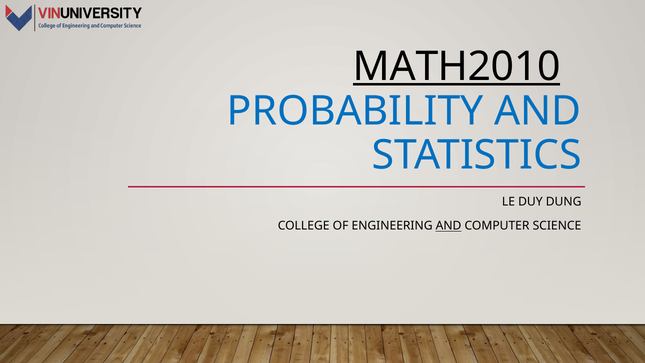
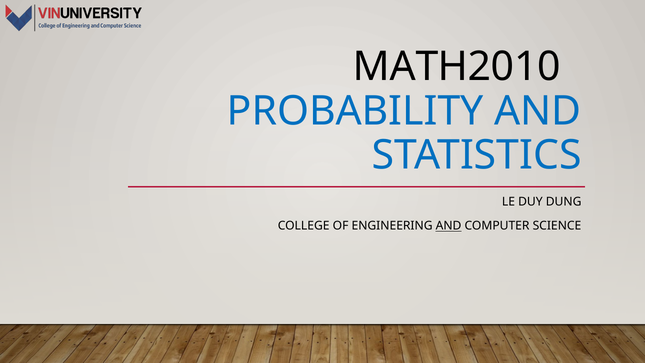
MATH2010 underline: present -> none
